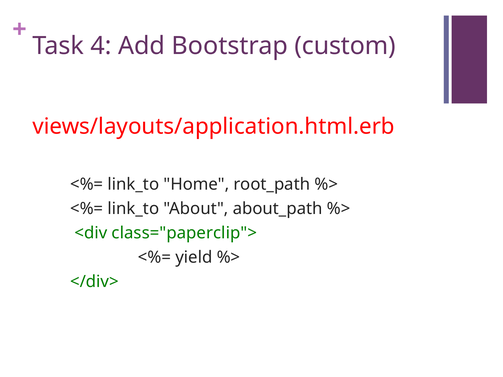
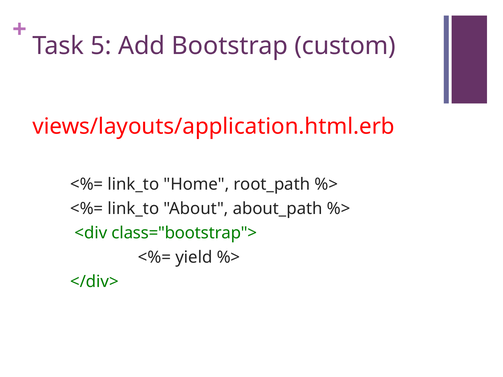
4: 4 -> 5
class="paperclip">: class="paperclip"> -> class="bootstrap">
